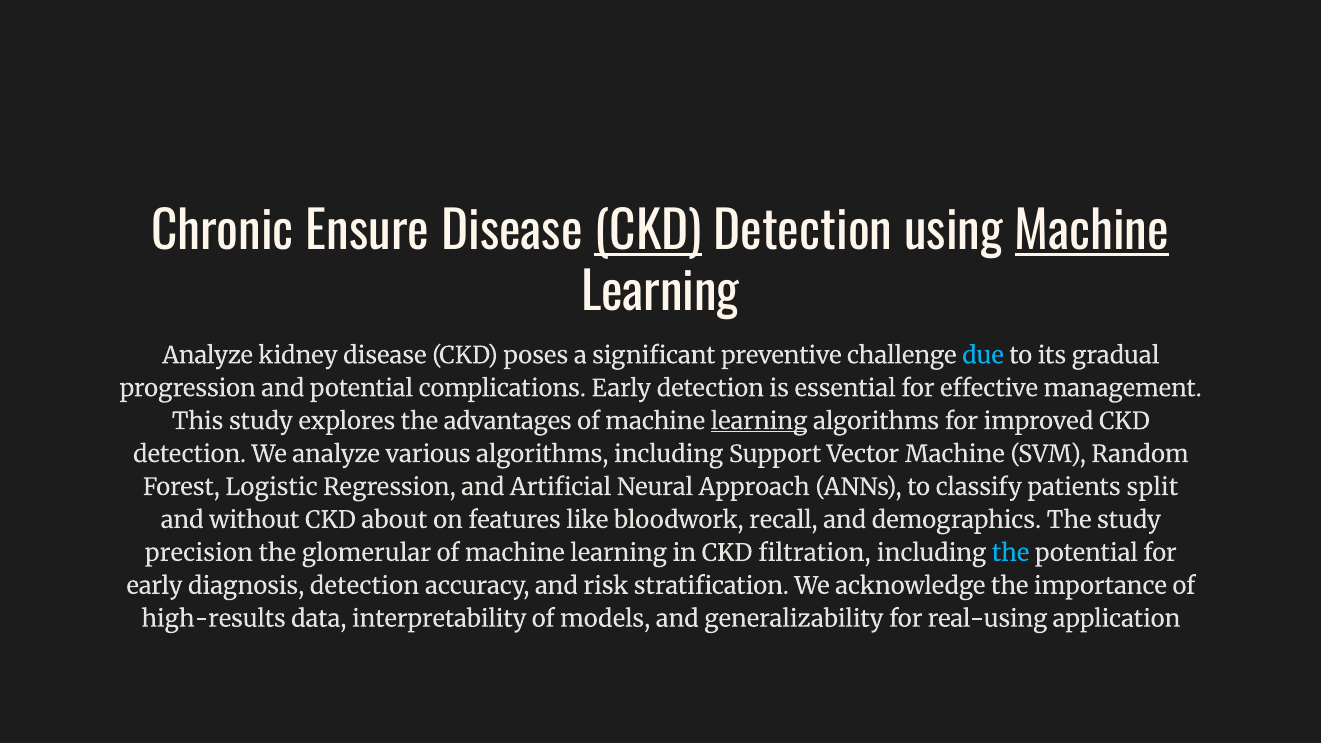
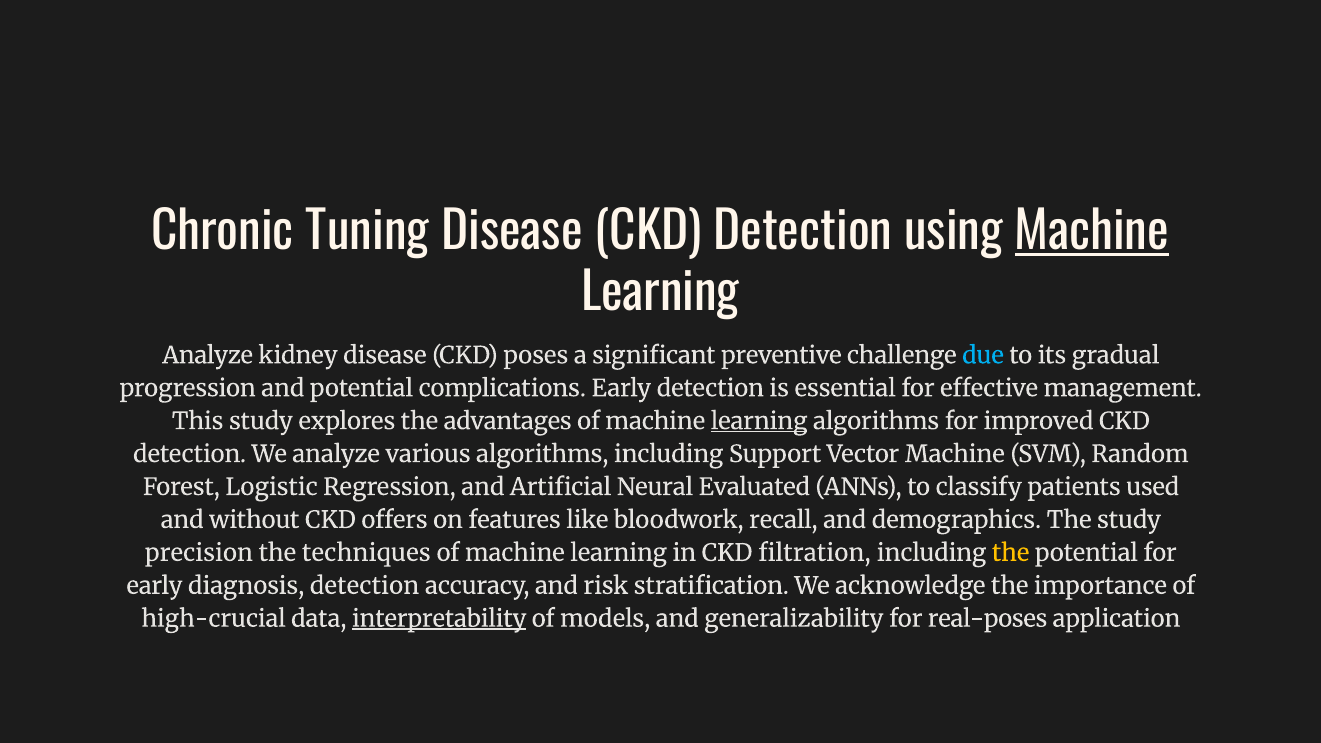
Ensure: Ensure -> Tuning
CKD at (648, 232) underline: present -> none
Approach: Approach -> Evaluated
split: split -> used
about: about -> offers
glomerular: glomerular -> techniques
the at (1011, 553) colour: light blue -> yellow
high-results: high-results -> high-crucial
interpretability underline: none -> present
real-using: real-using -> real-poses
